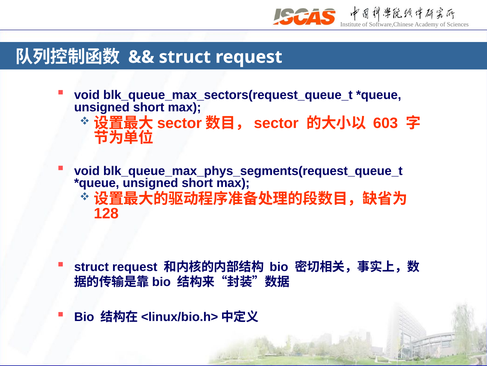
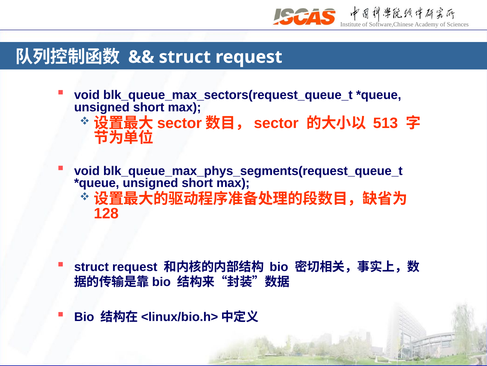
603: 603 -> 513
